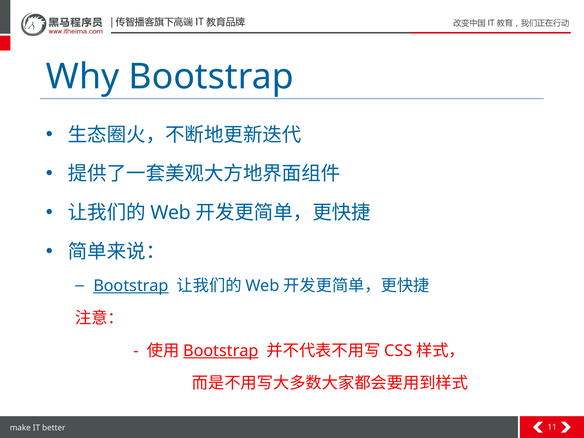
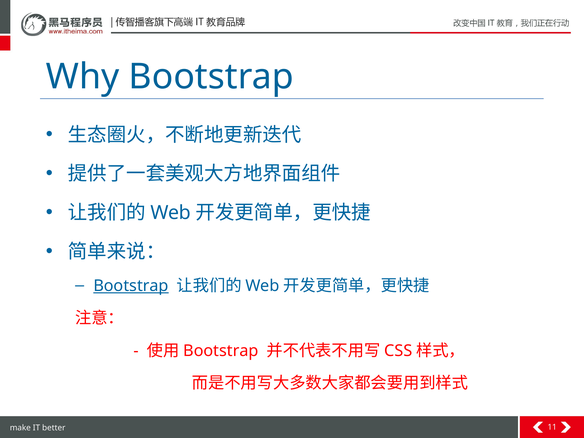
Bootstrap at (221, 351) underline: present -> none
